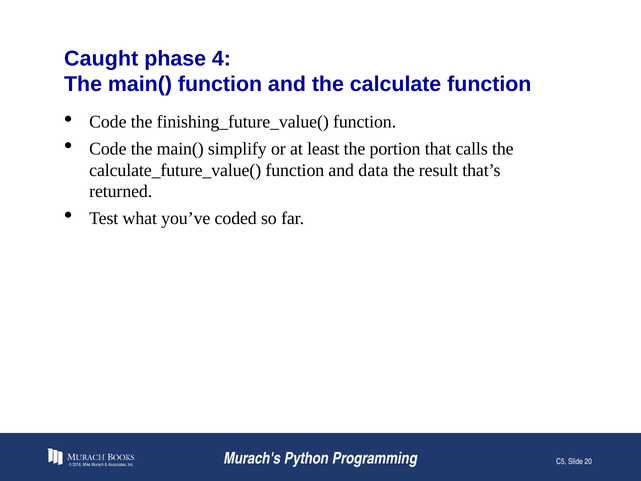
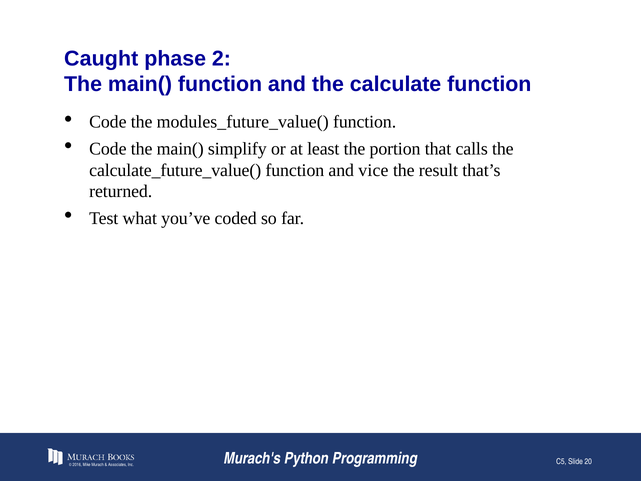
4: 4 -> 2
finishing_future_value(: finishing_future_value( -> modules_future_value(
data: data -> vice
